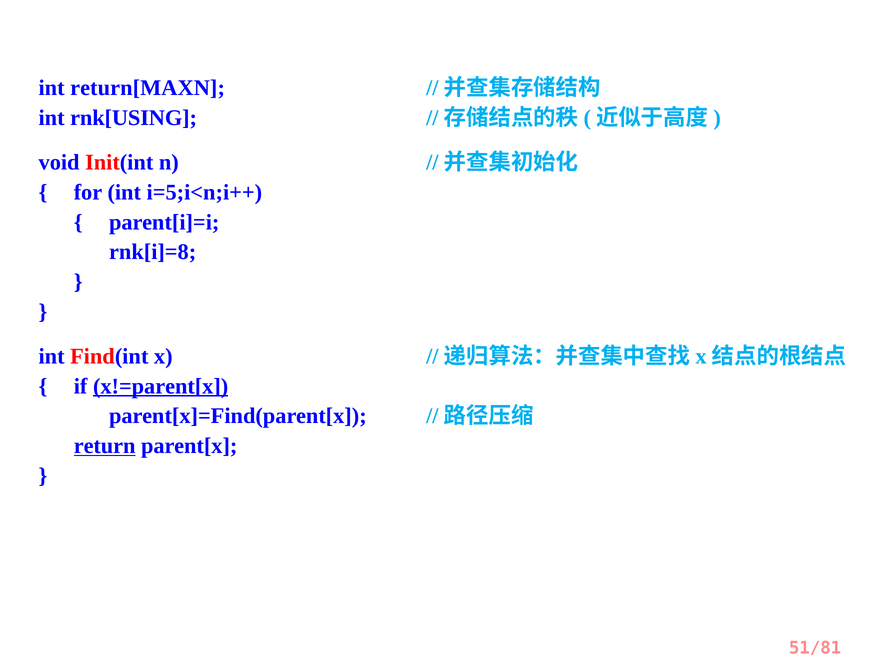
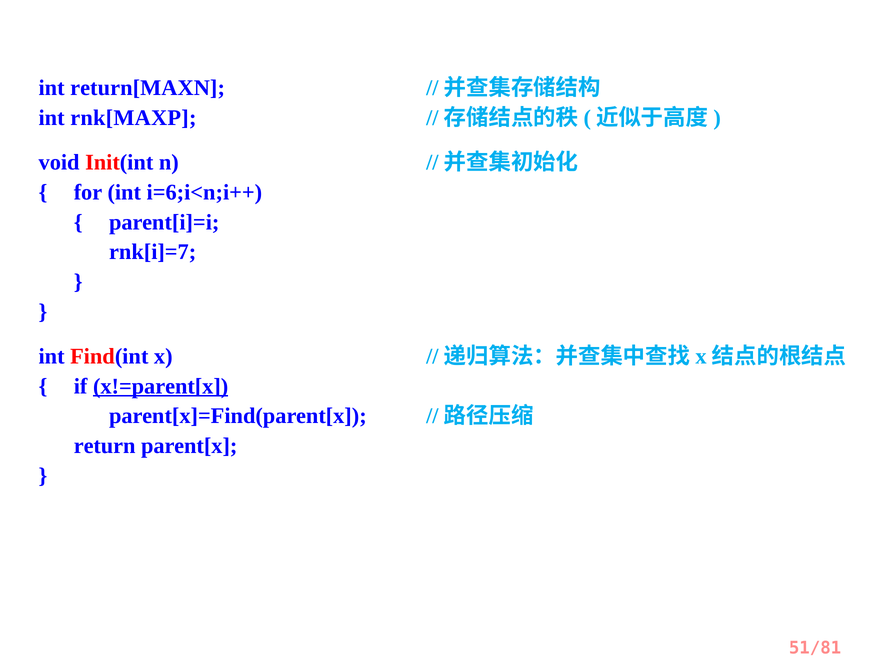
rnk[USING: rnk[USING -> rnk[MAXP
i=5;i<n;i++: i=5;i<n;i++ -> i=6;i<n;i++
rnk[i]=8: rnk[i]=8 -> rnk[i]=7
return underline: present -> none
